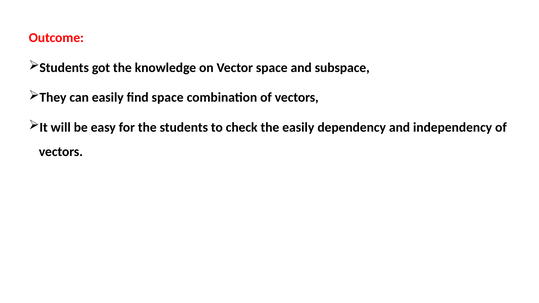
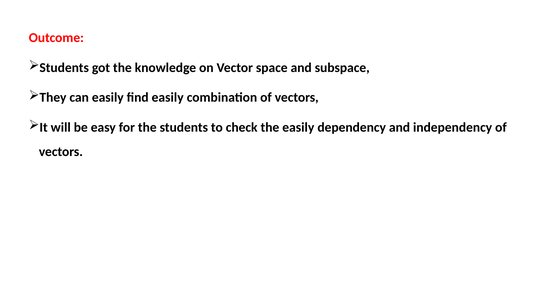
find space: space -> easily
